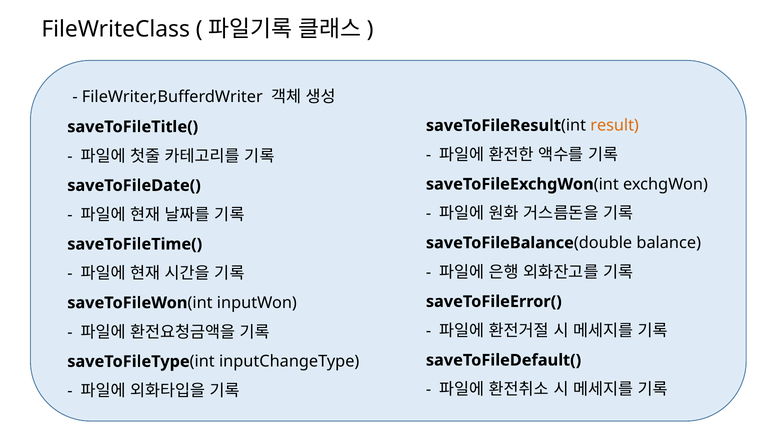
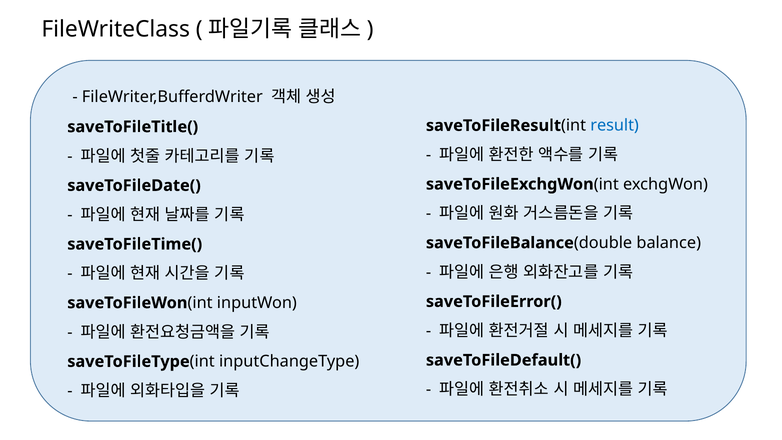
result colour: orange -> blue
